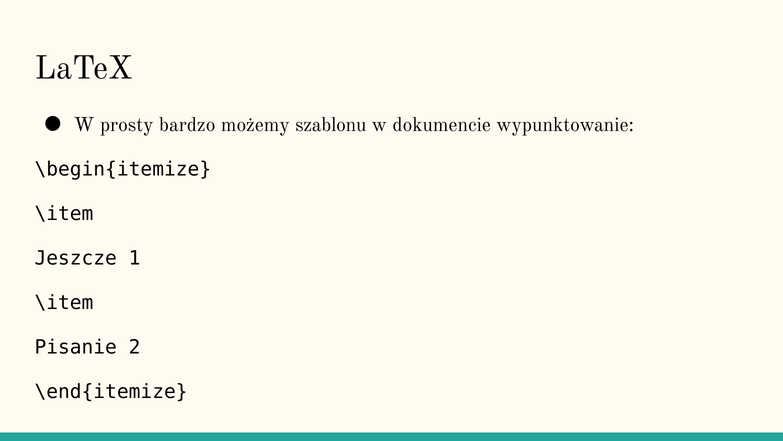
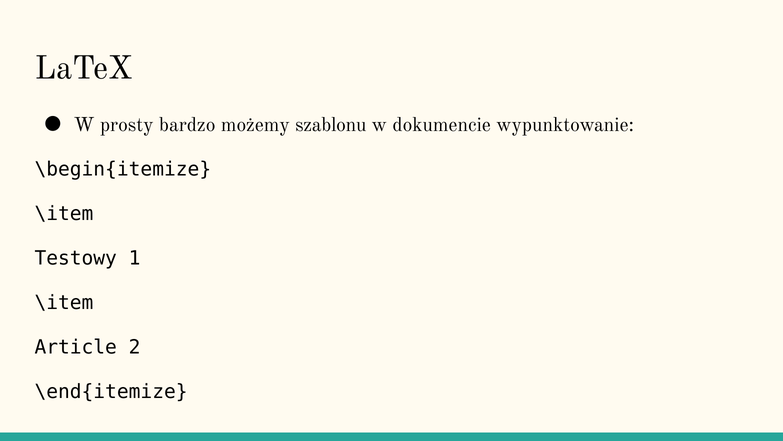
Jeszcze: Jeszcze -> Testowy
Pisanie: Pisanie -> Article
